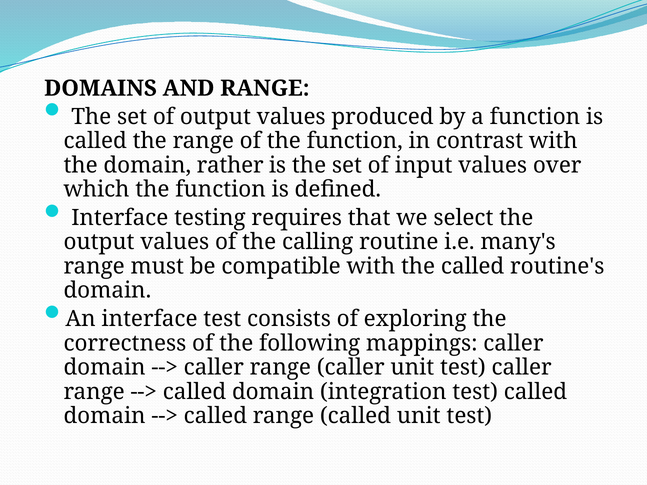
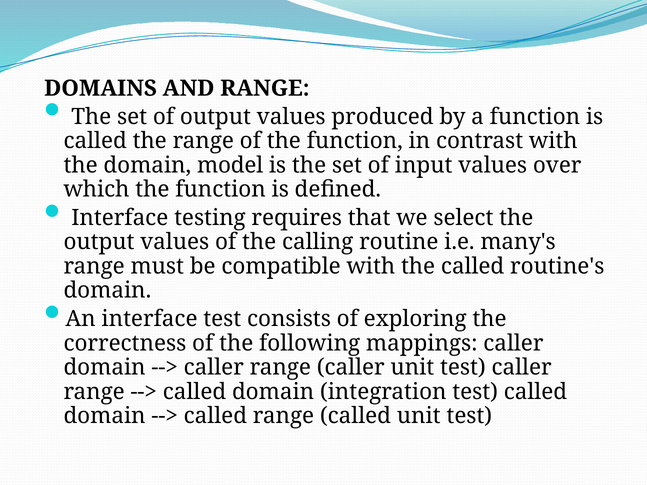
rather: rather -> model
